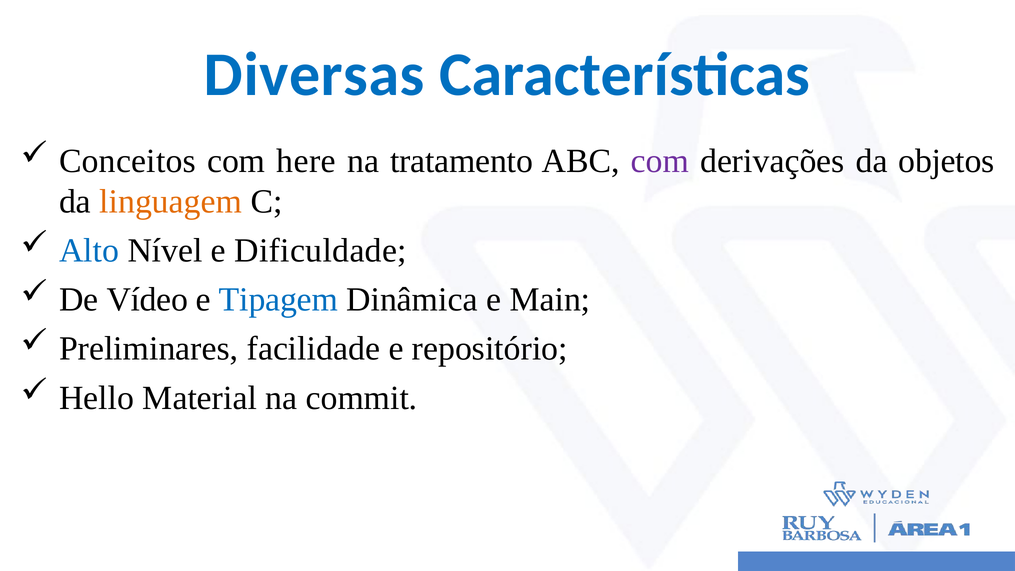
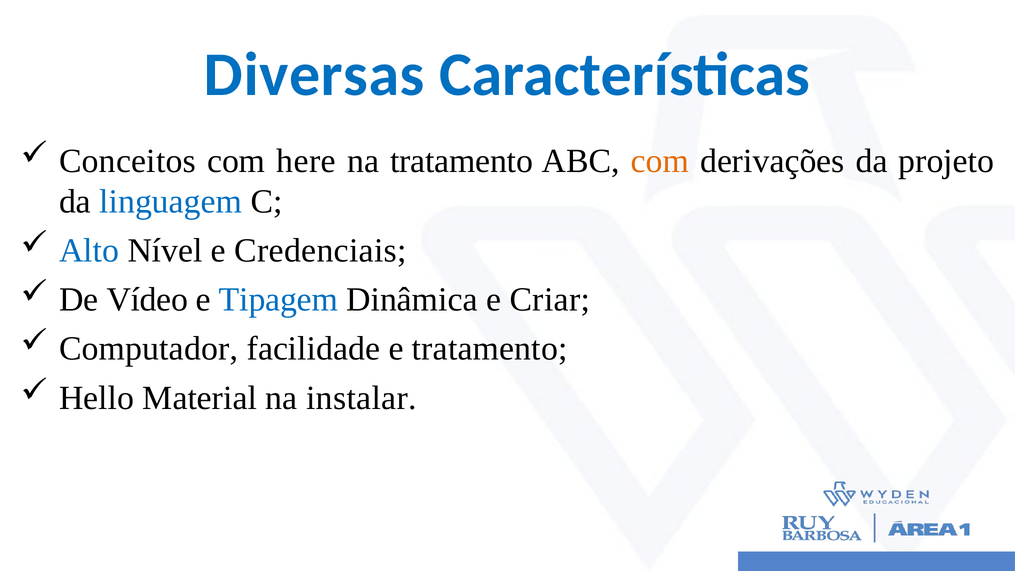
com at (660, 161) colour: purple -> orange
objetos: objetos -> projeto
linguagem colour: orange -> blue
Dificuldade: Dificuldade -> Credenciais
Main: Main -> Criar
Preliminares: Preliminares -> Computador
e repositório: repositório -> tratamento
commit: commit -> instalar
